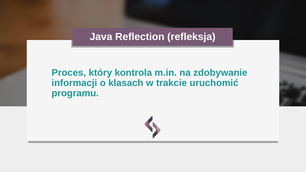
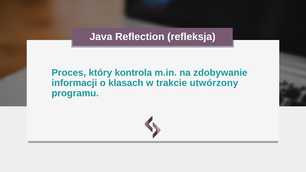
uruchomić: uruchomić -> utwórzony
